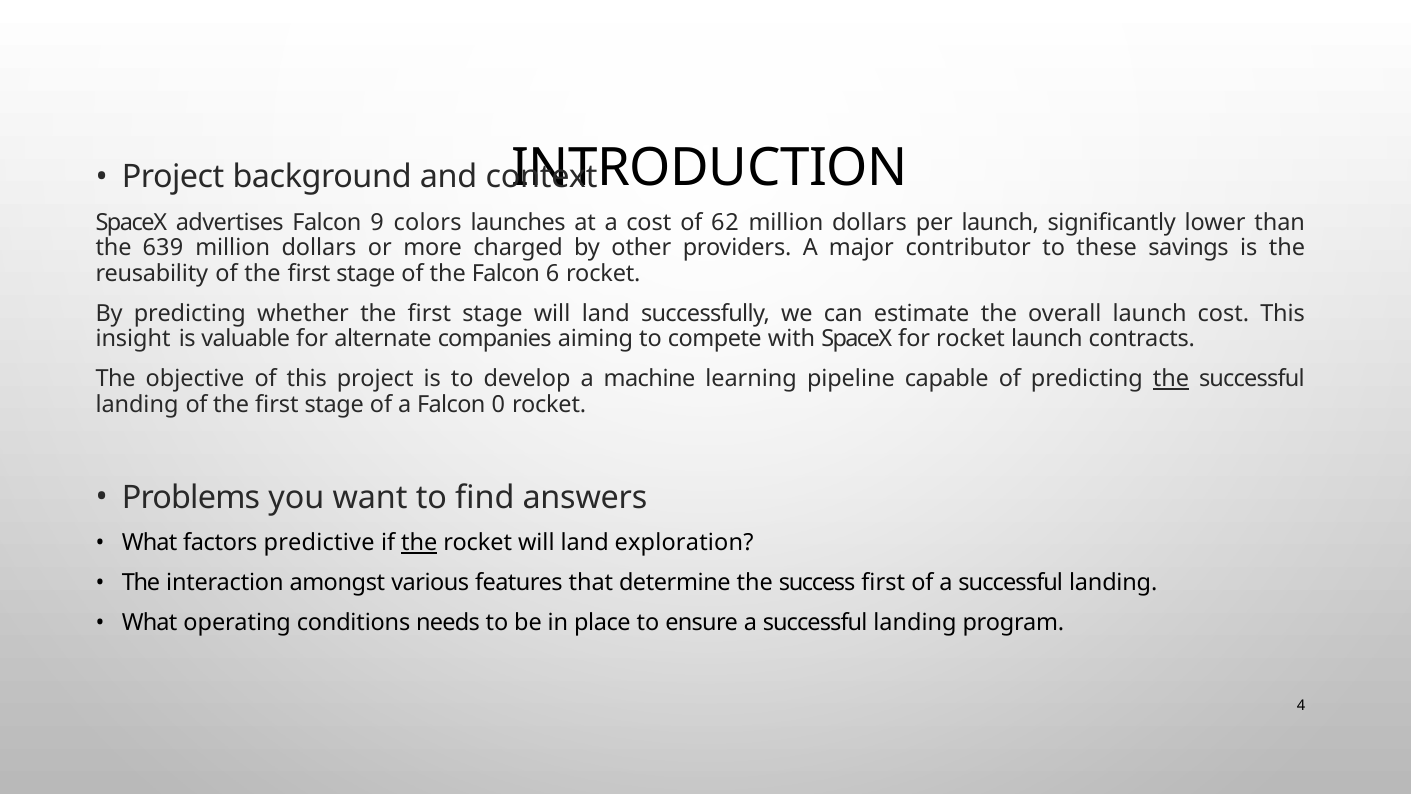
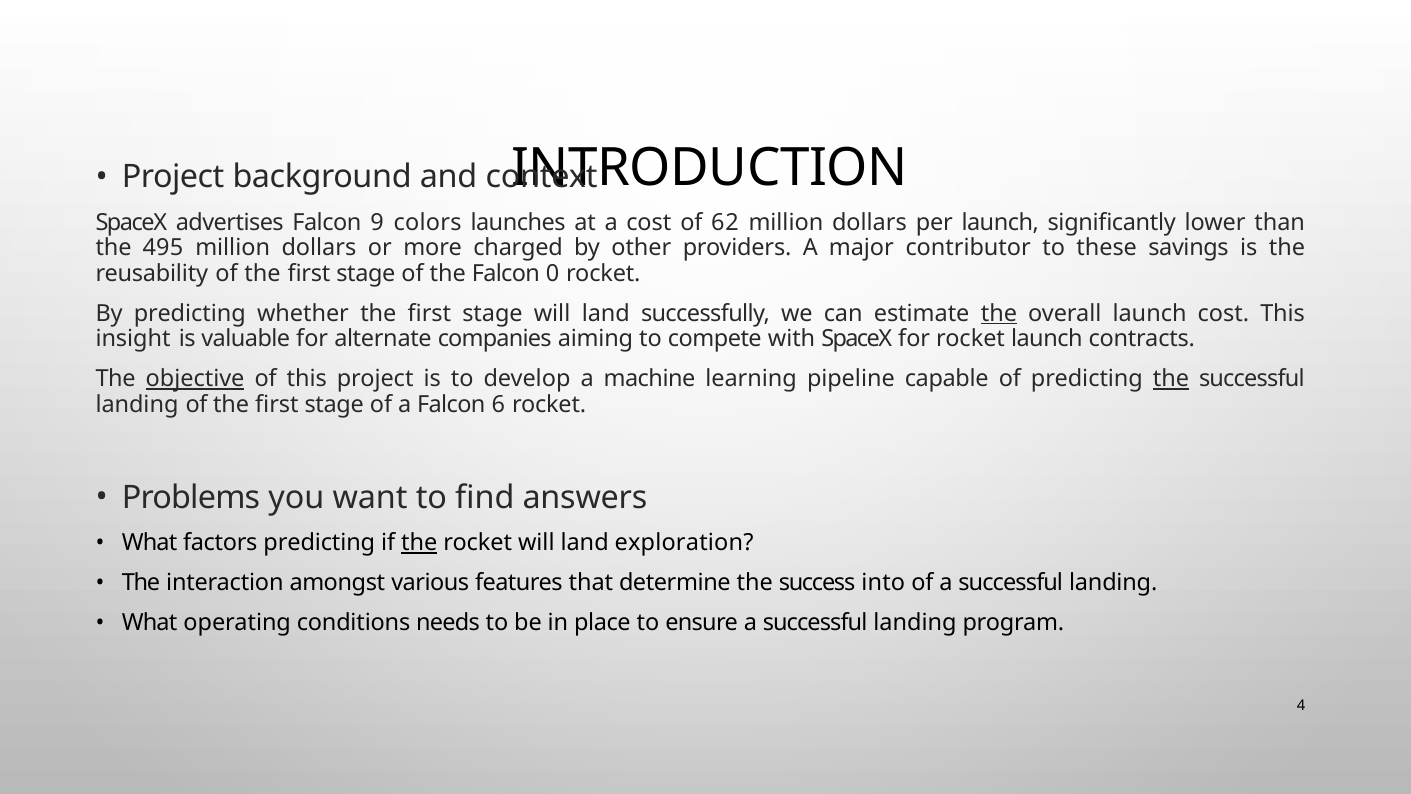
639: 639 -> 495
6: 6 -> 0
the at (999, 313) underline: none -> present
objective underline: none -> present
0: 0 -> 6
factors predictive: predictive -> predicting
success first: first -> into
